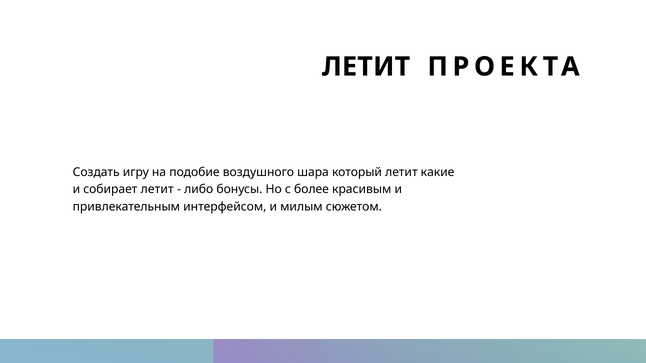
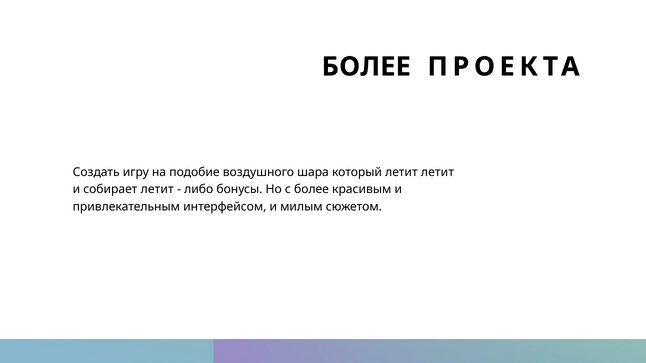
ЛЕТИТ at (366, 67): ЛЕТИТ -> БОЛЕЕ
летит какие: какие -> летит
